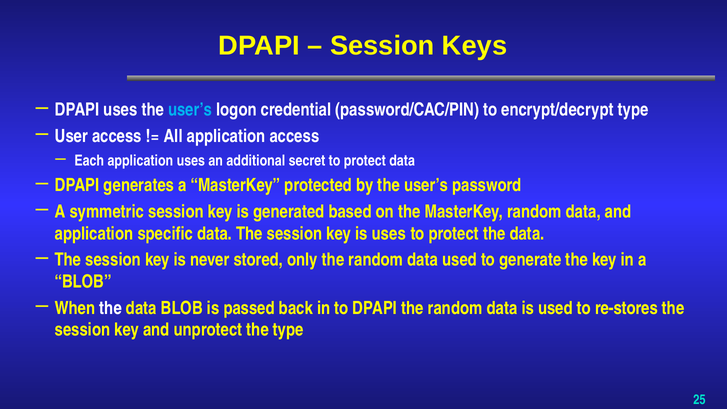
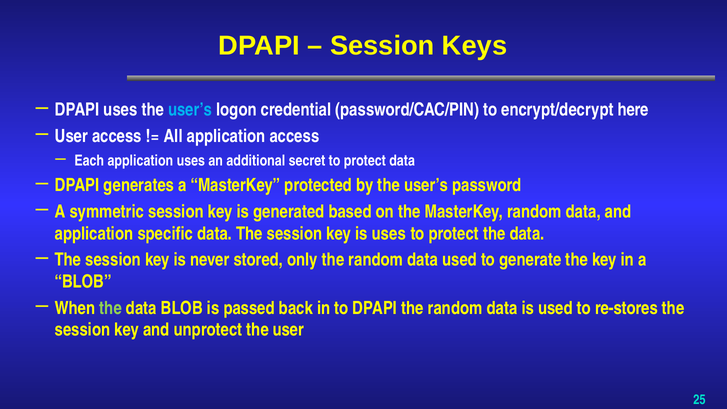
encrypt/decrypt type: type -> here
the at (111, 308) colour: white -> light green
the type: type -> user
